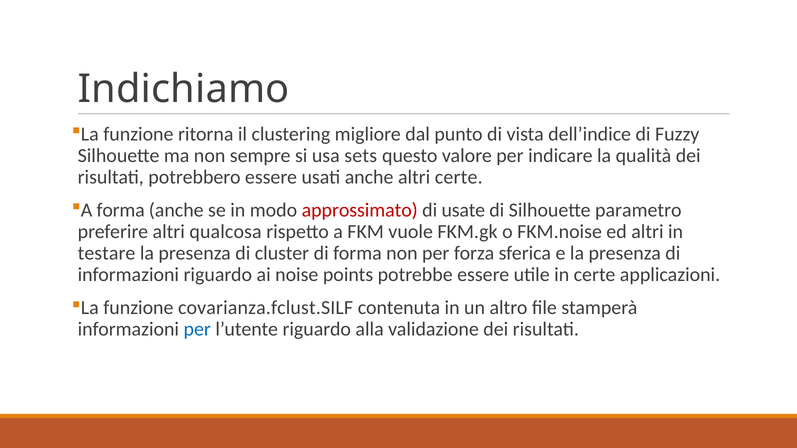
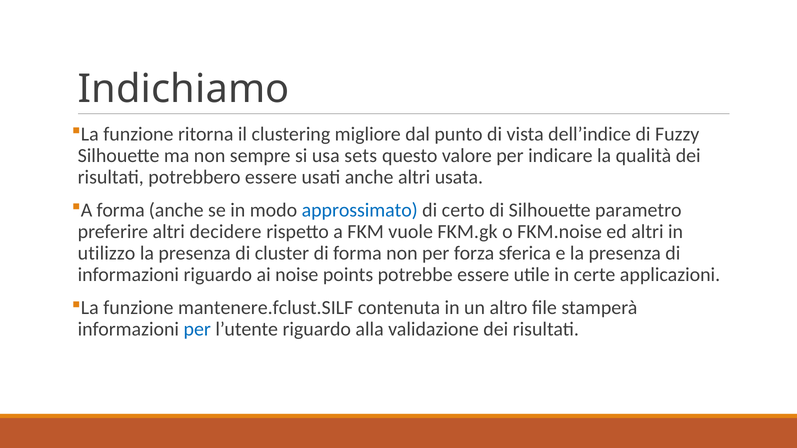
altri certe: certe -> usata
approssimato colour: red -> blue
usate: usate -> certo
qualcosa: qualcosa -> decidere
testare: testare -> utilizzo
covarianza.fclust.SILF: covarianza.fclust.SILF -> mantenere.fclust.SILF
